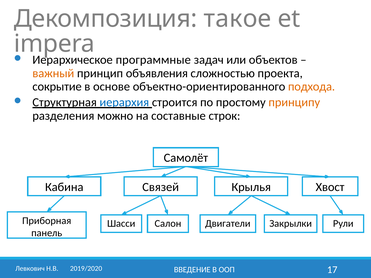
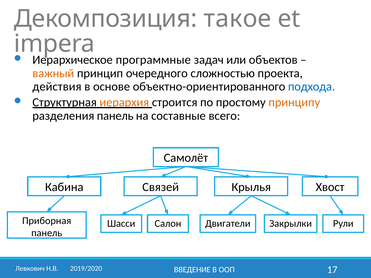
объявления: объявления -> очередного
сокрытие: сокрытие -> действия
подхода colour: orange -> blue
иерархия colour: blue -> orange
разделения можно: можно -> панель
строк: строк -> всего
